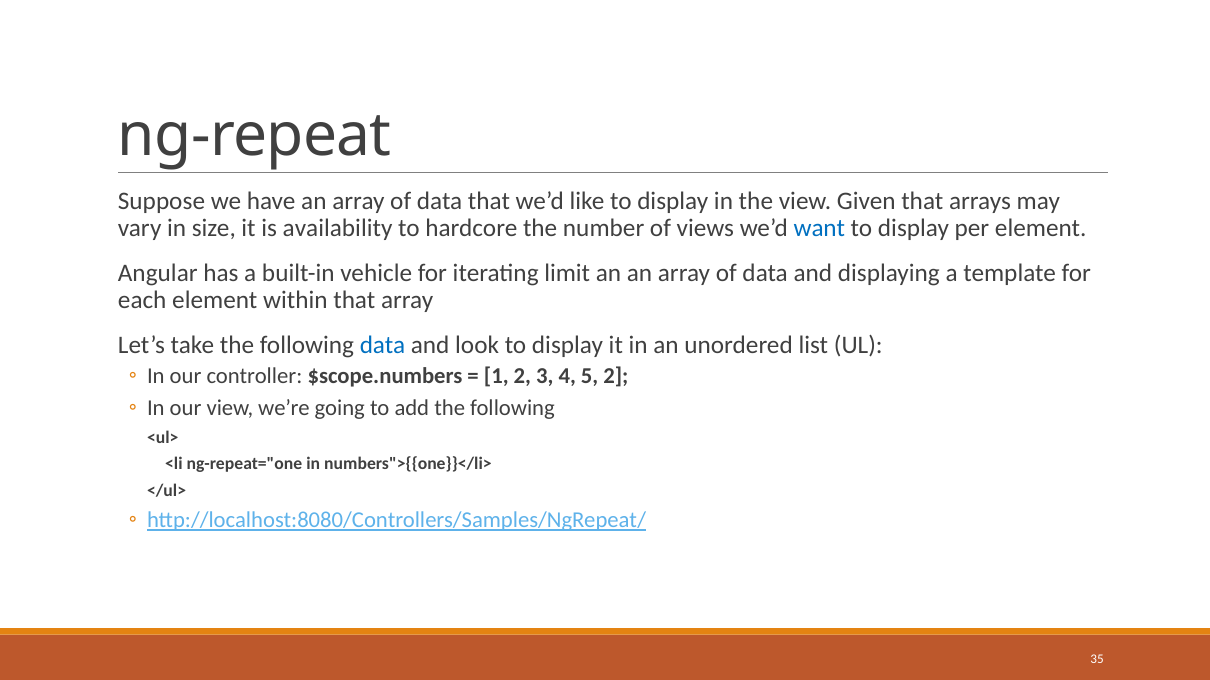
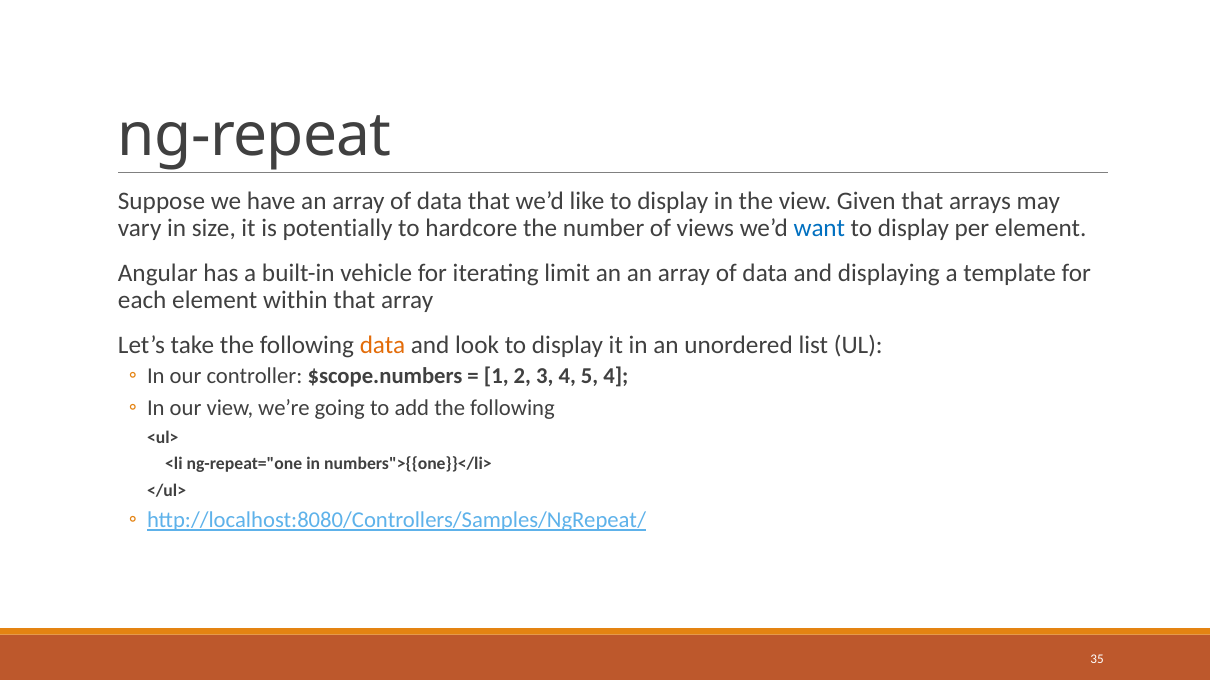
availability: availability -> potentially
data at (383, 345) colour: blue -> orange
5 2: 2 -> 4
